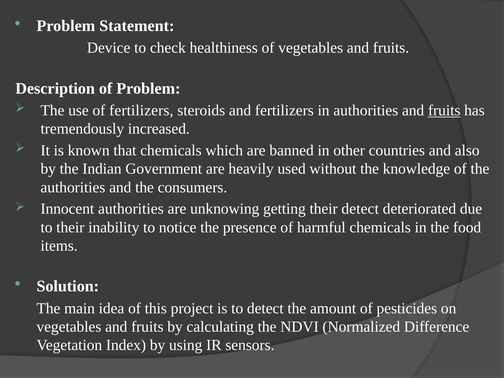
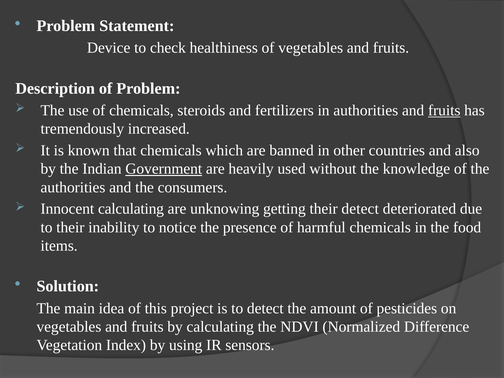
of fertilizers: fertilizers -> chemicals
Government underline: none -> present
Innocent authorities: authorities -> calculating
